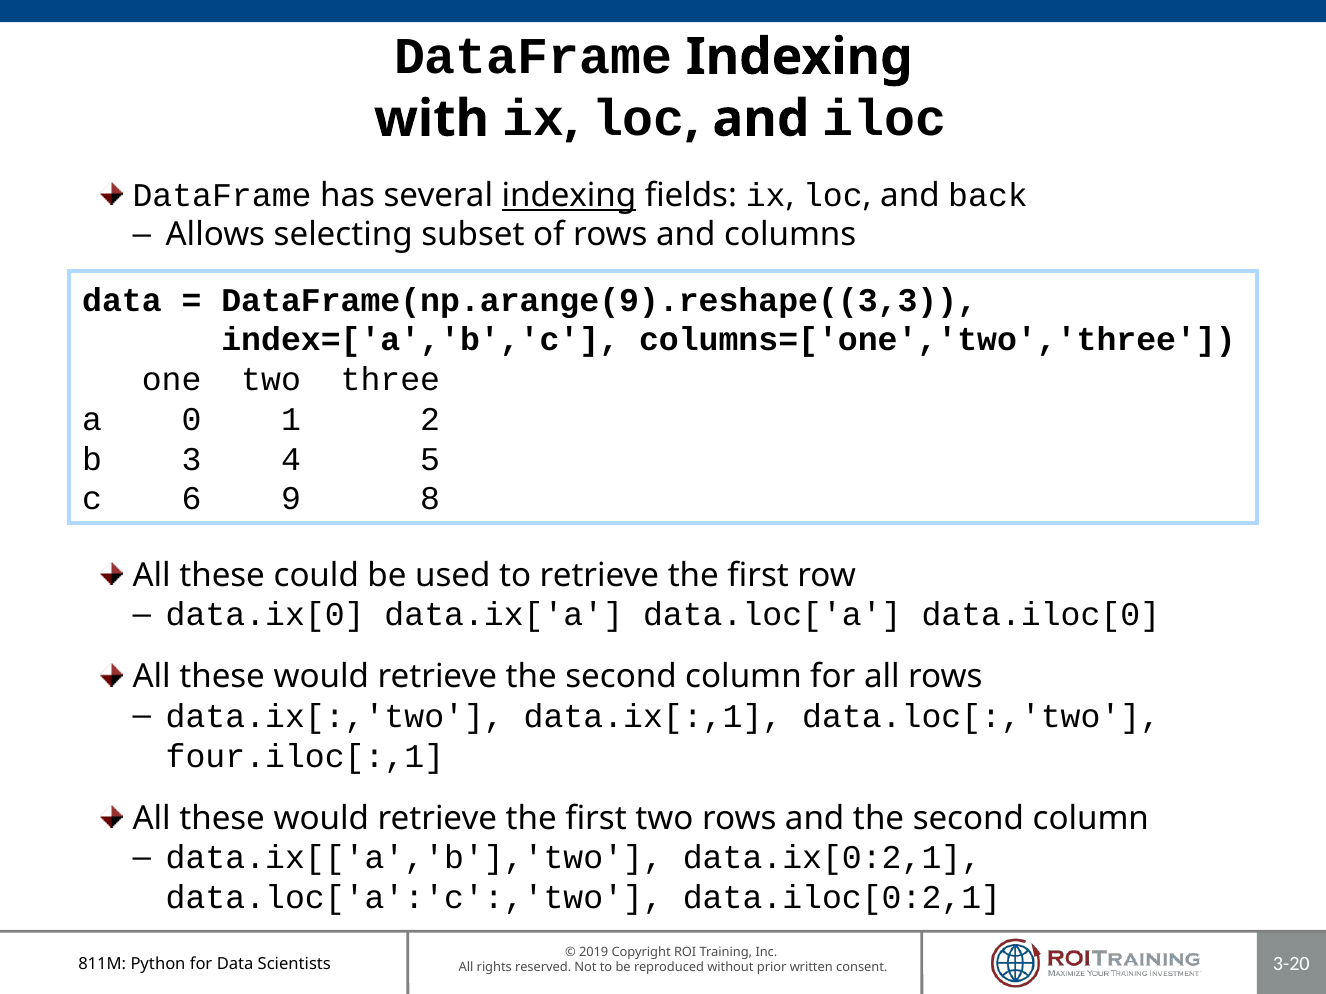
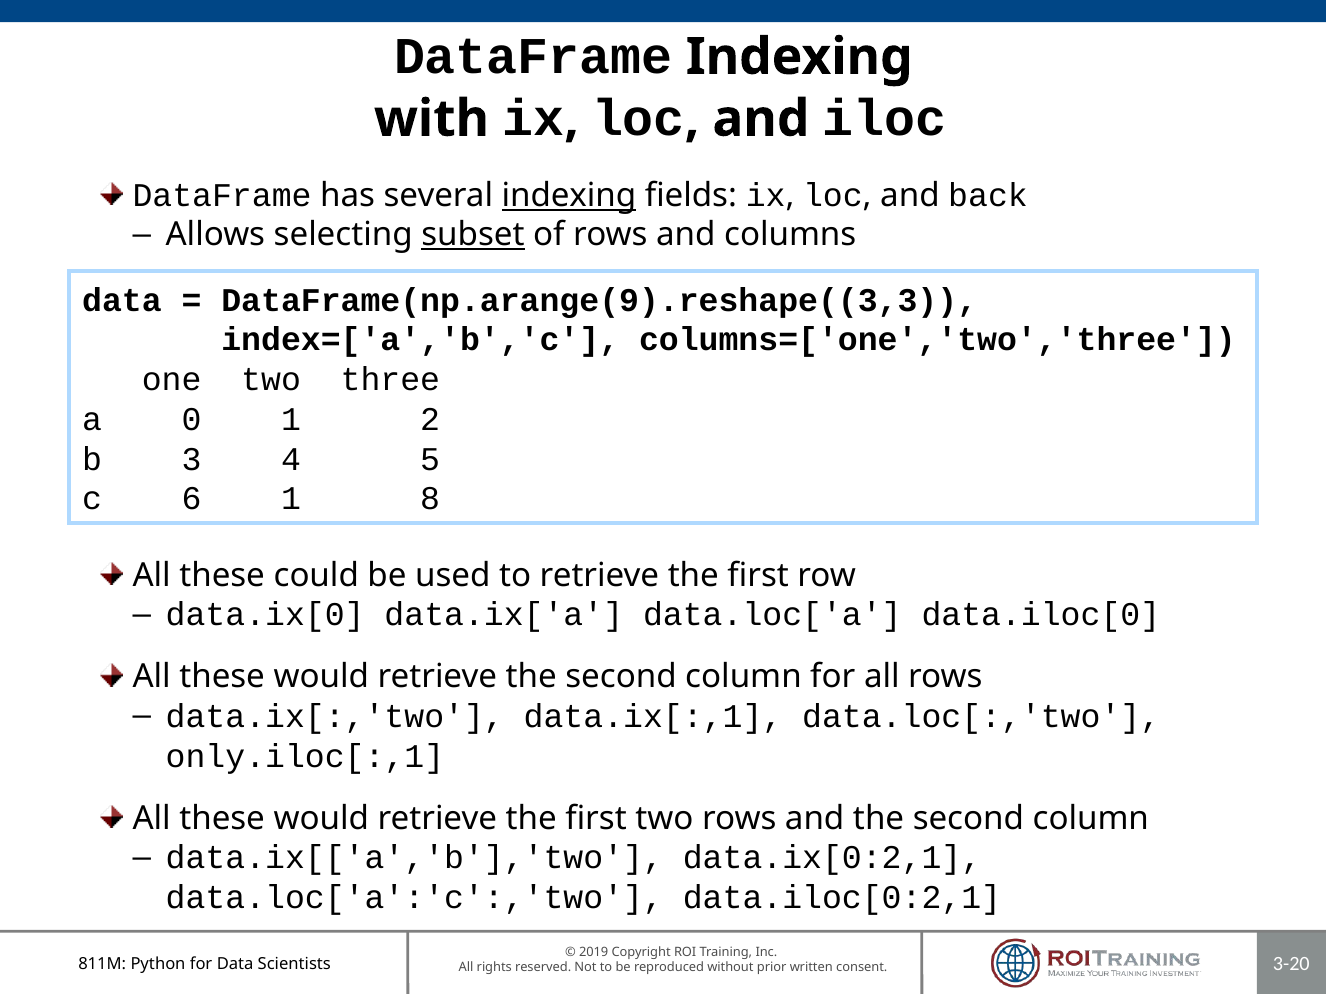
subset underline: none -> present
6 9: 9 -> 1
four.iloc[:,1: four.iloc[:,1 -> only.iloc[:,1
